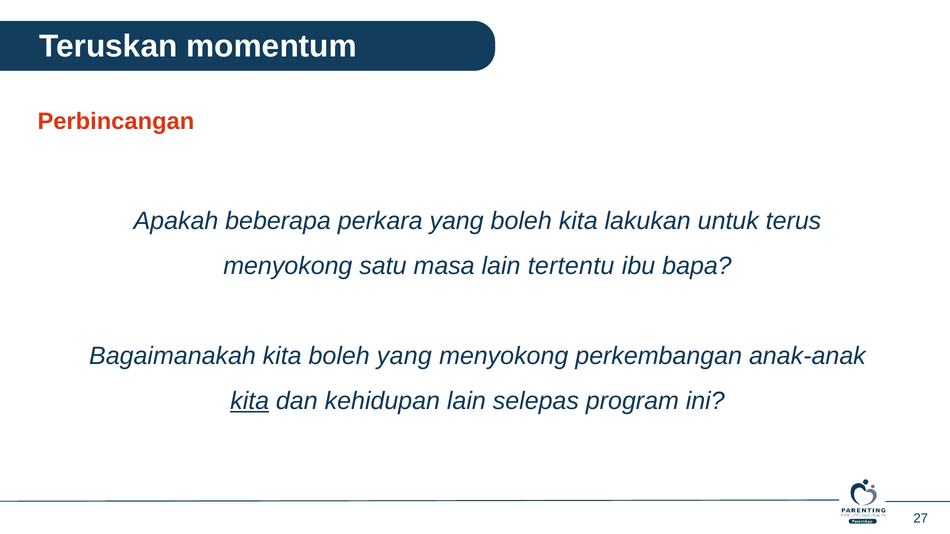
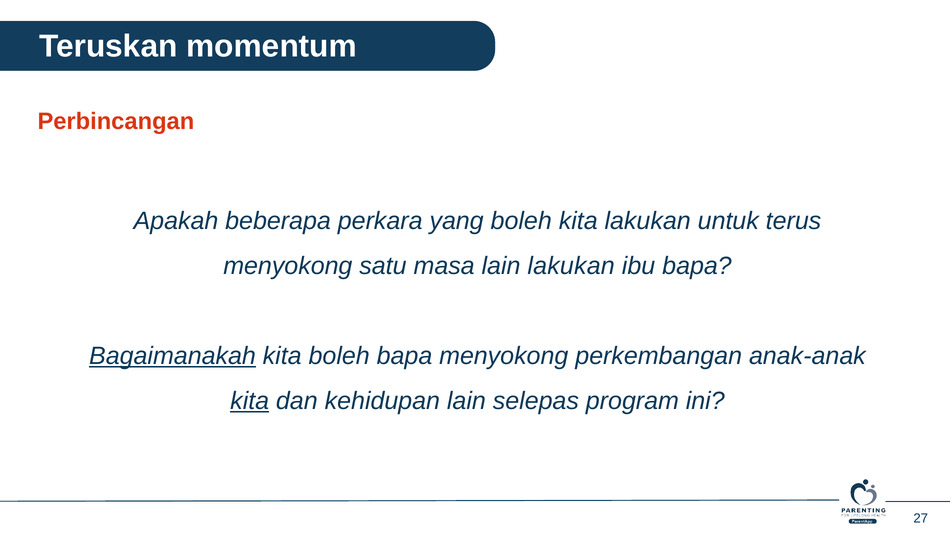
lain tertentu: tertentu -> lakukan
Bagaimanakah underline: none -> present
boleh yang: yang -> bapa
